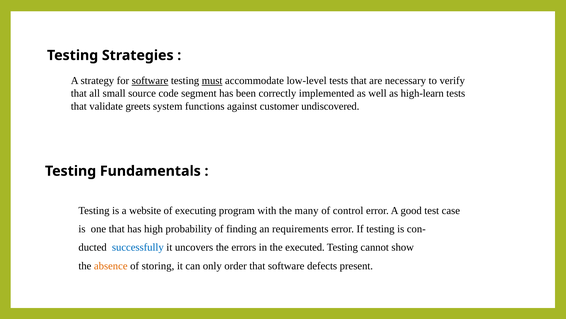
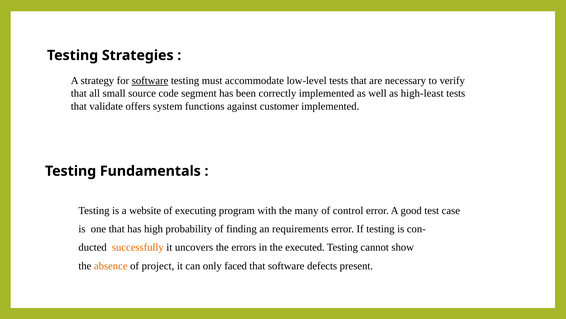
must underline: present -> none
high-learn: high-learn -> high-least
greets: greets -> offers
customer undiscovered: undiscovered -> implemented
successfully colour: blue -> orange
storing: storing -> project
order: order -> faced
